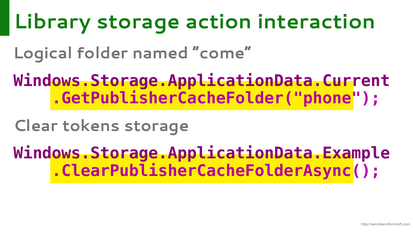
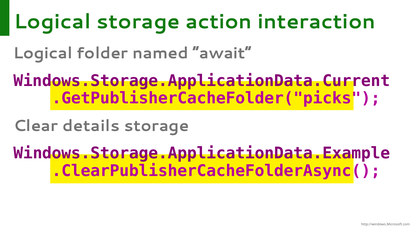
Library at (52, 22): Library -> Logical
come: come -> await
.GetPublisherCacheFolder("phone: .GetPublisherCacheFolder("phone -> .GetPublisherCacheFolder("picks
tokens: tokens -> details
